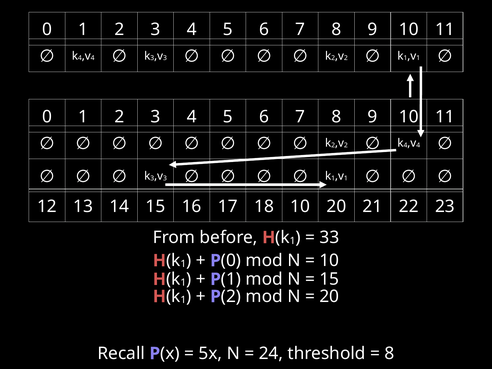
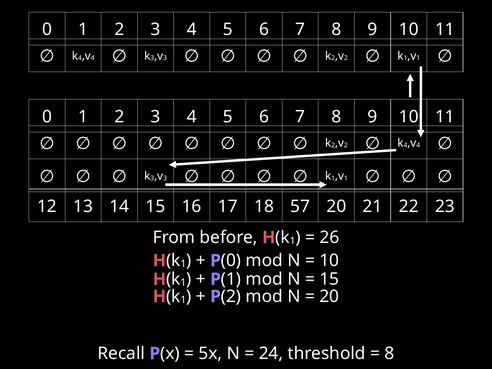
18 10: 10 -> 57
33: 33 -> 26
